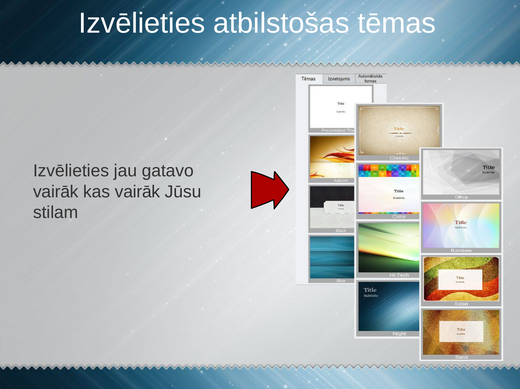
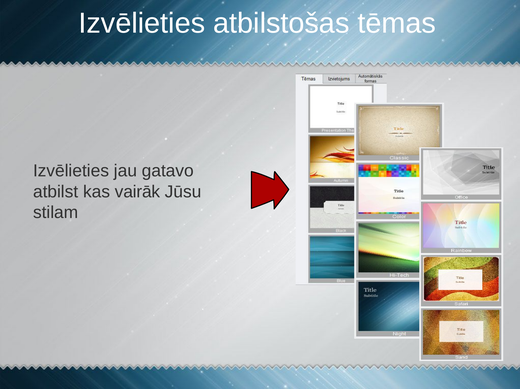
vairāk at (56, 192): vairāk -> atbilst
